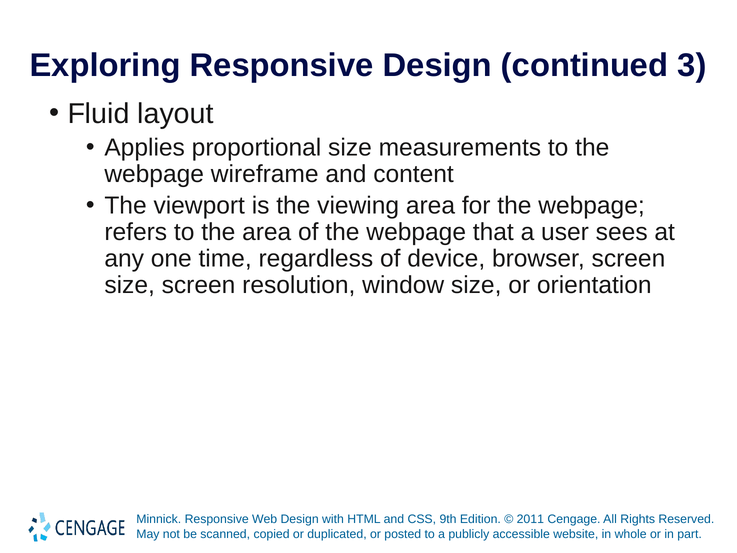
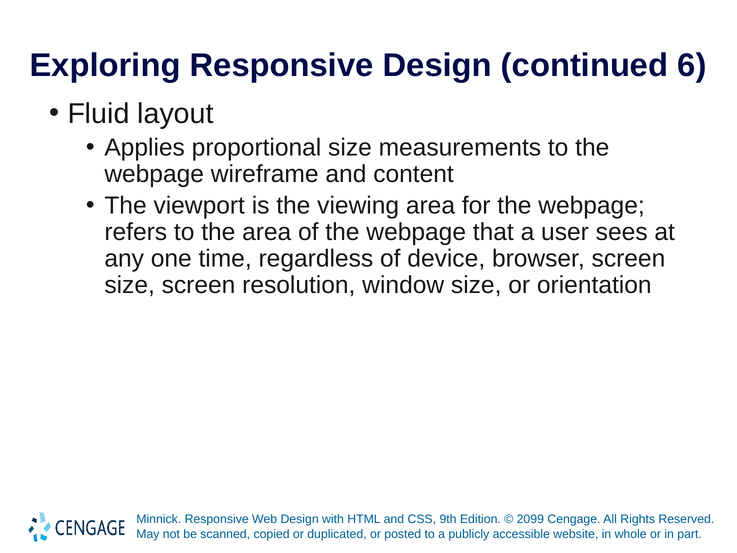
3: 3 -> 6
2011: 2011 -> 2099
